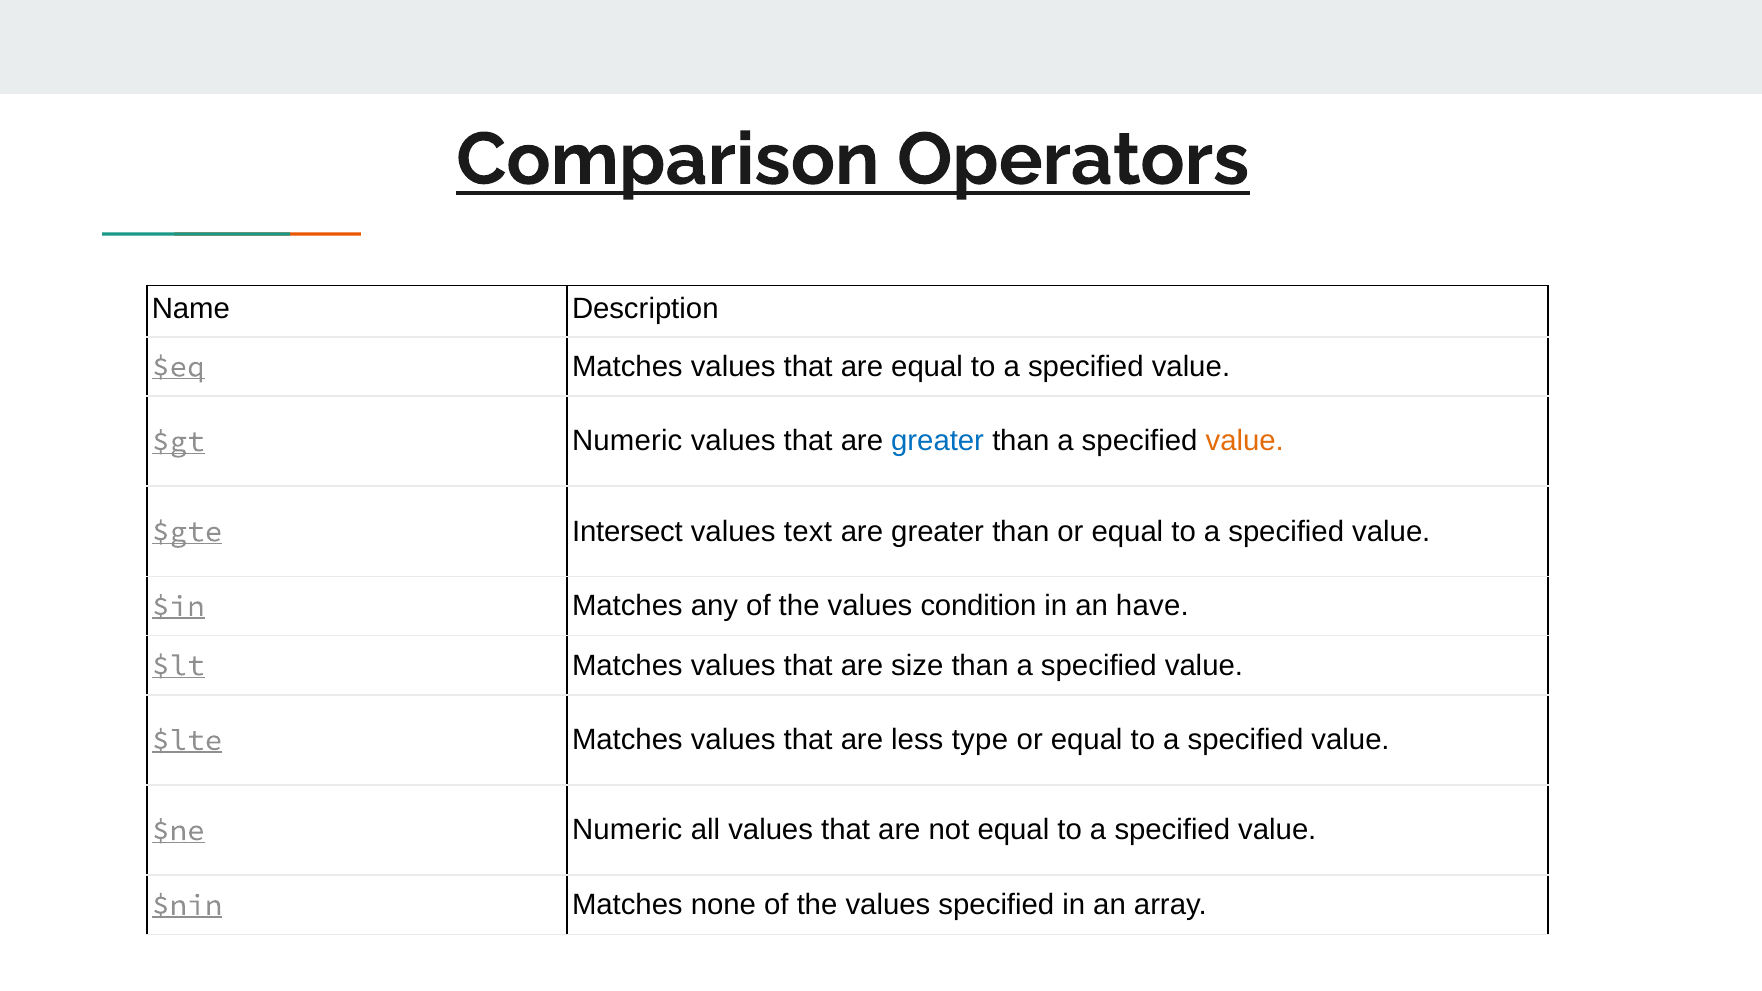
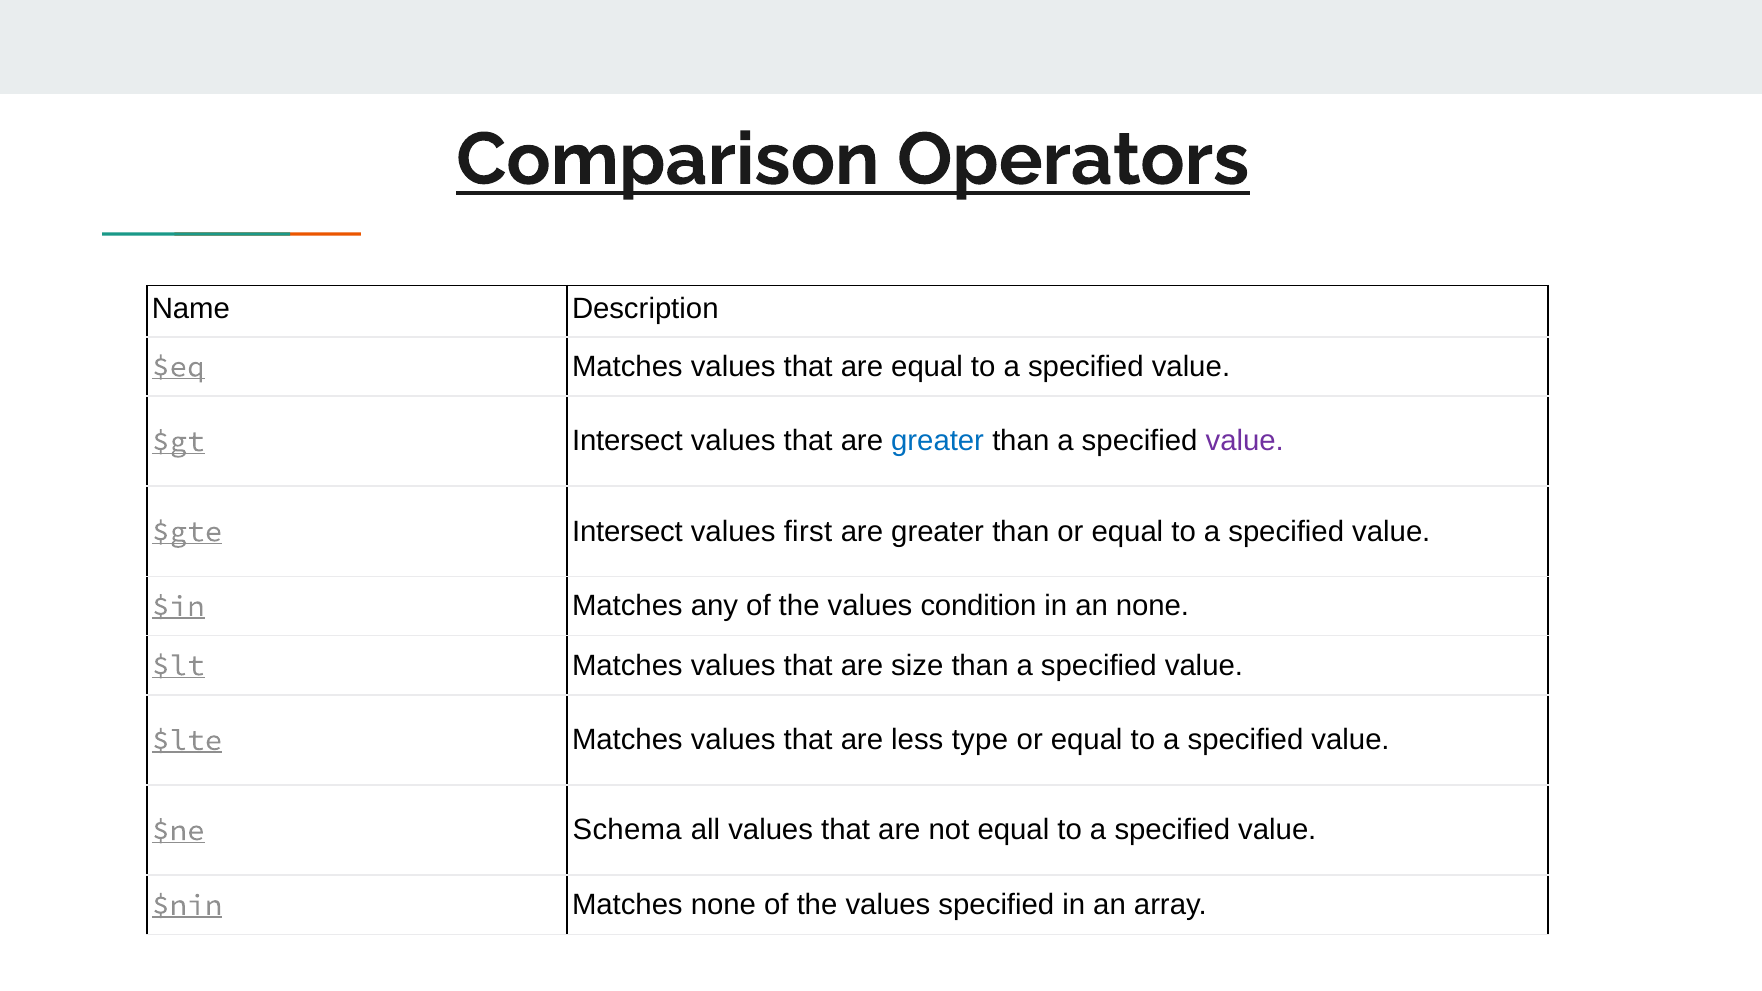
$gt Numeric: Numeric -> Intersect
value at (1245, 441) colour: orange -> purple
text: text -> first
an have: have -> none
$ne Numeric: Numeric -> Schema
